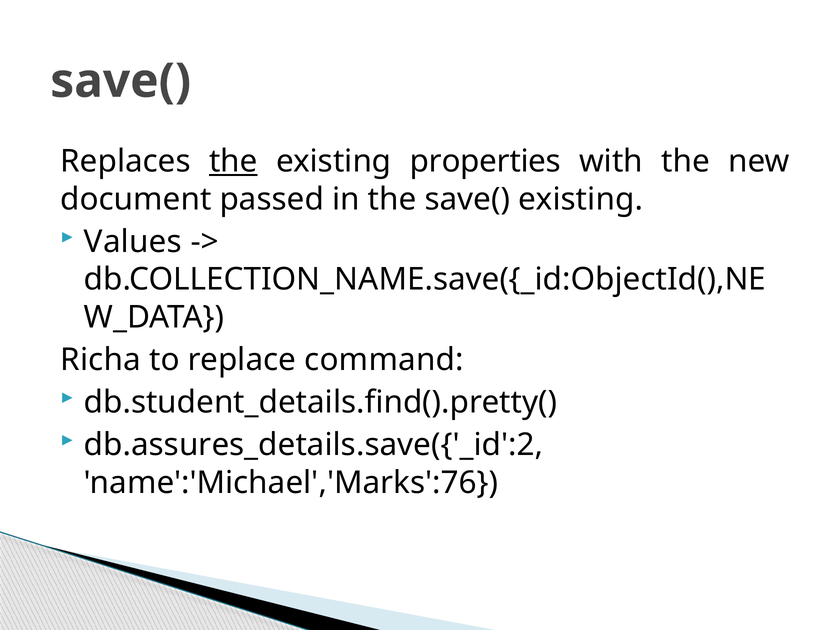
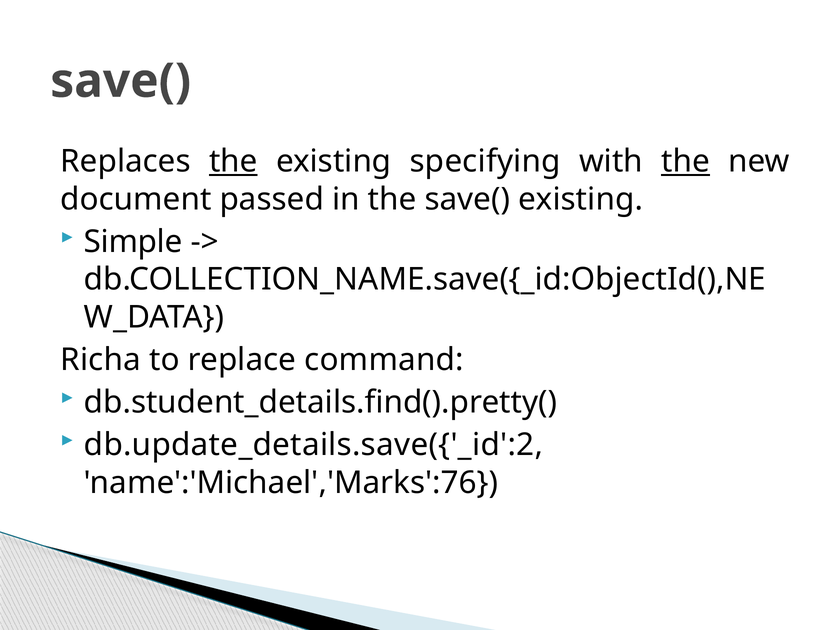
properties: properties -> specifying
the at (686, 161) underline: none -> present
Values: Values -> Simple
db.assures_details.save({'_id':2: db.assures_details.save({'_id':2 -> db.update_details.save({'_id':2
